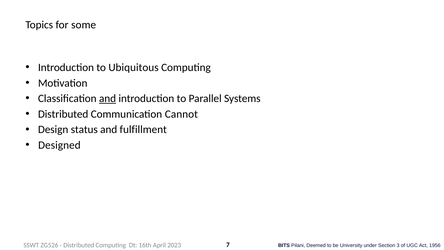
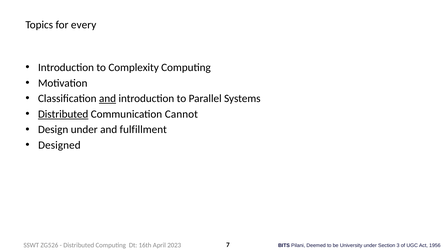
some: some -> every
Ubiquitous: Ubiquitous -> Complexity
Distributed at (63, 114) underline: none -> present
Design status: status -> under
